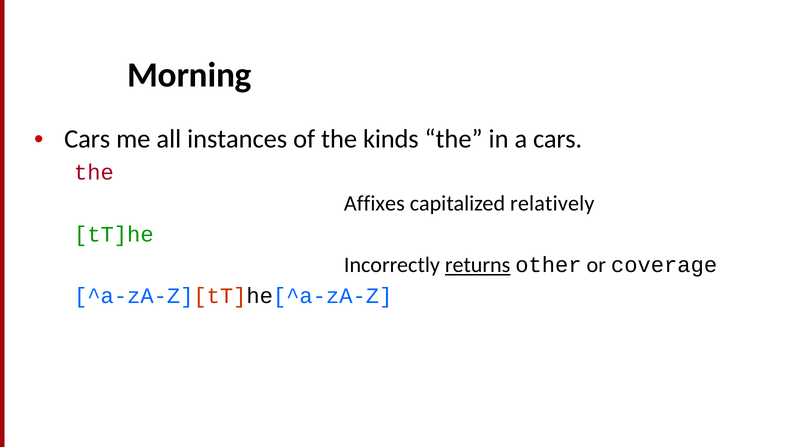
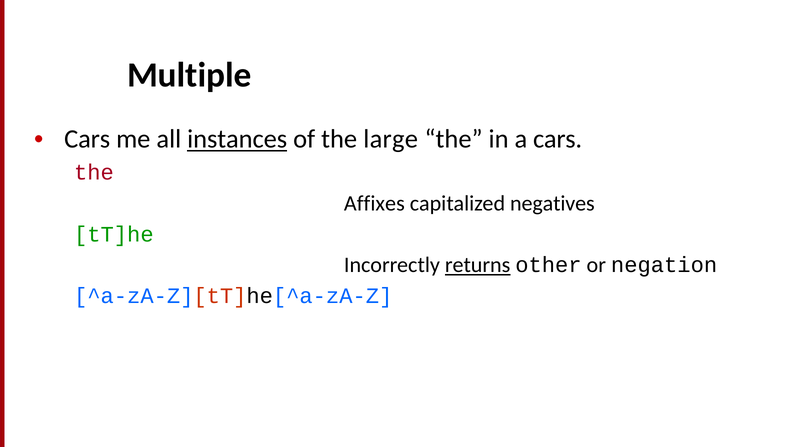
Morning: Morning -> Multiple
instances underline: none -> present
kinds: kinds -> large
relatively: relatively -> negatives
coverage: coverage -> negation
